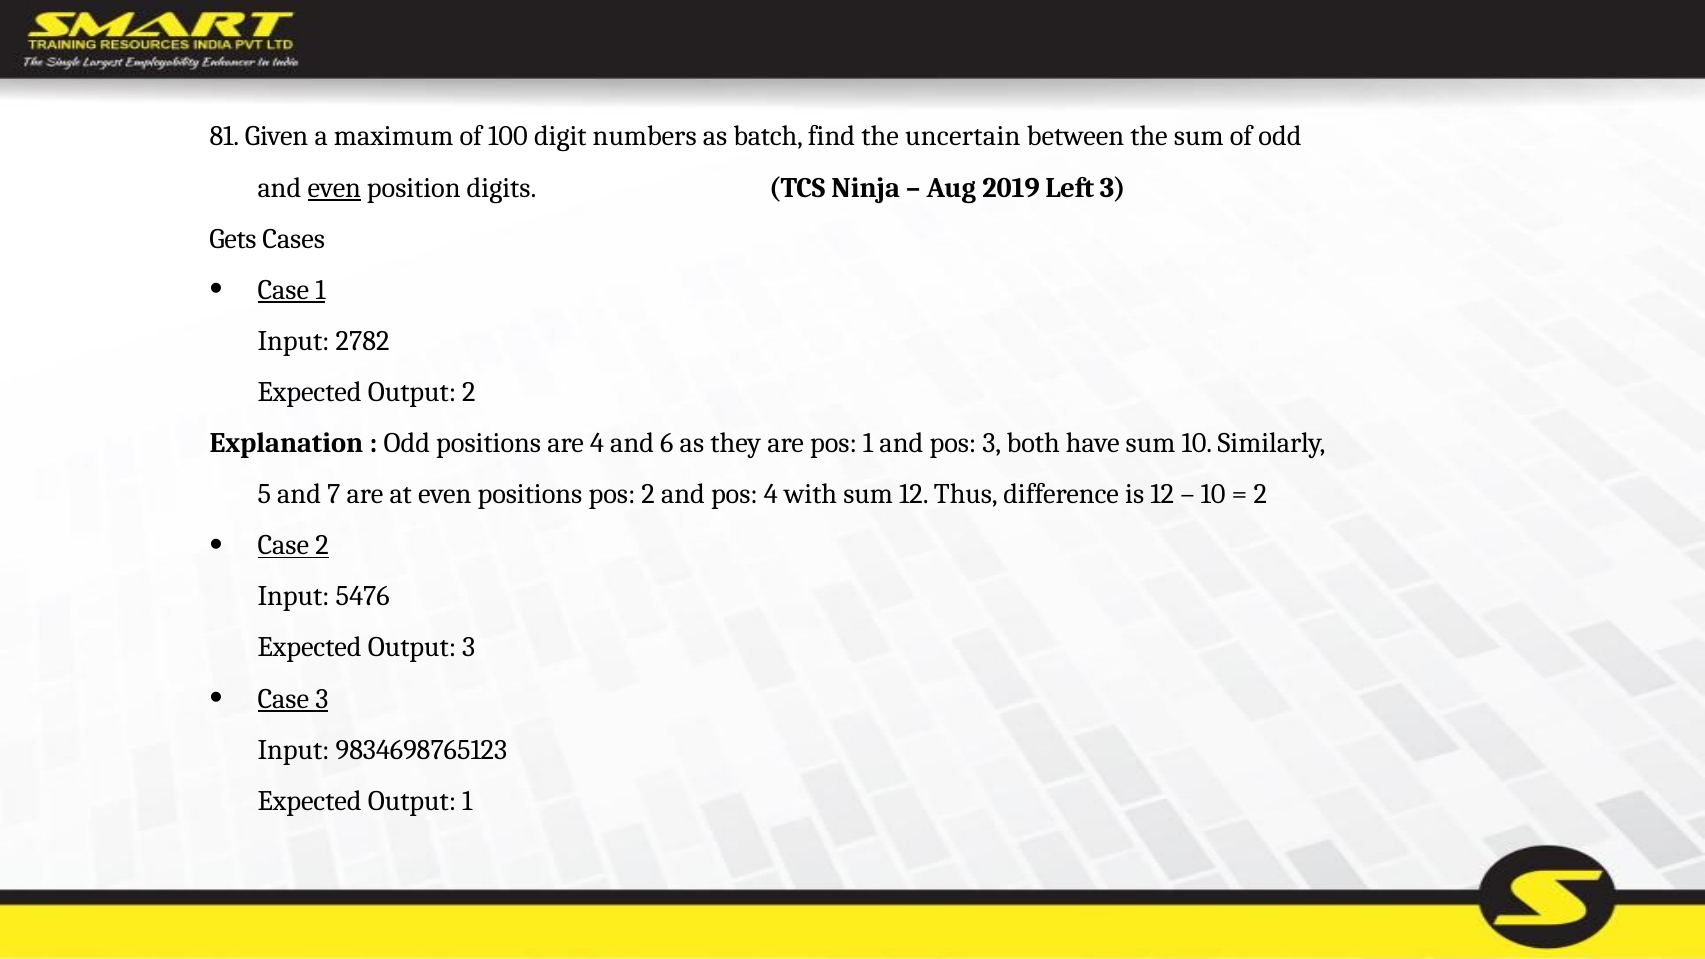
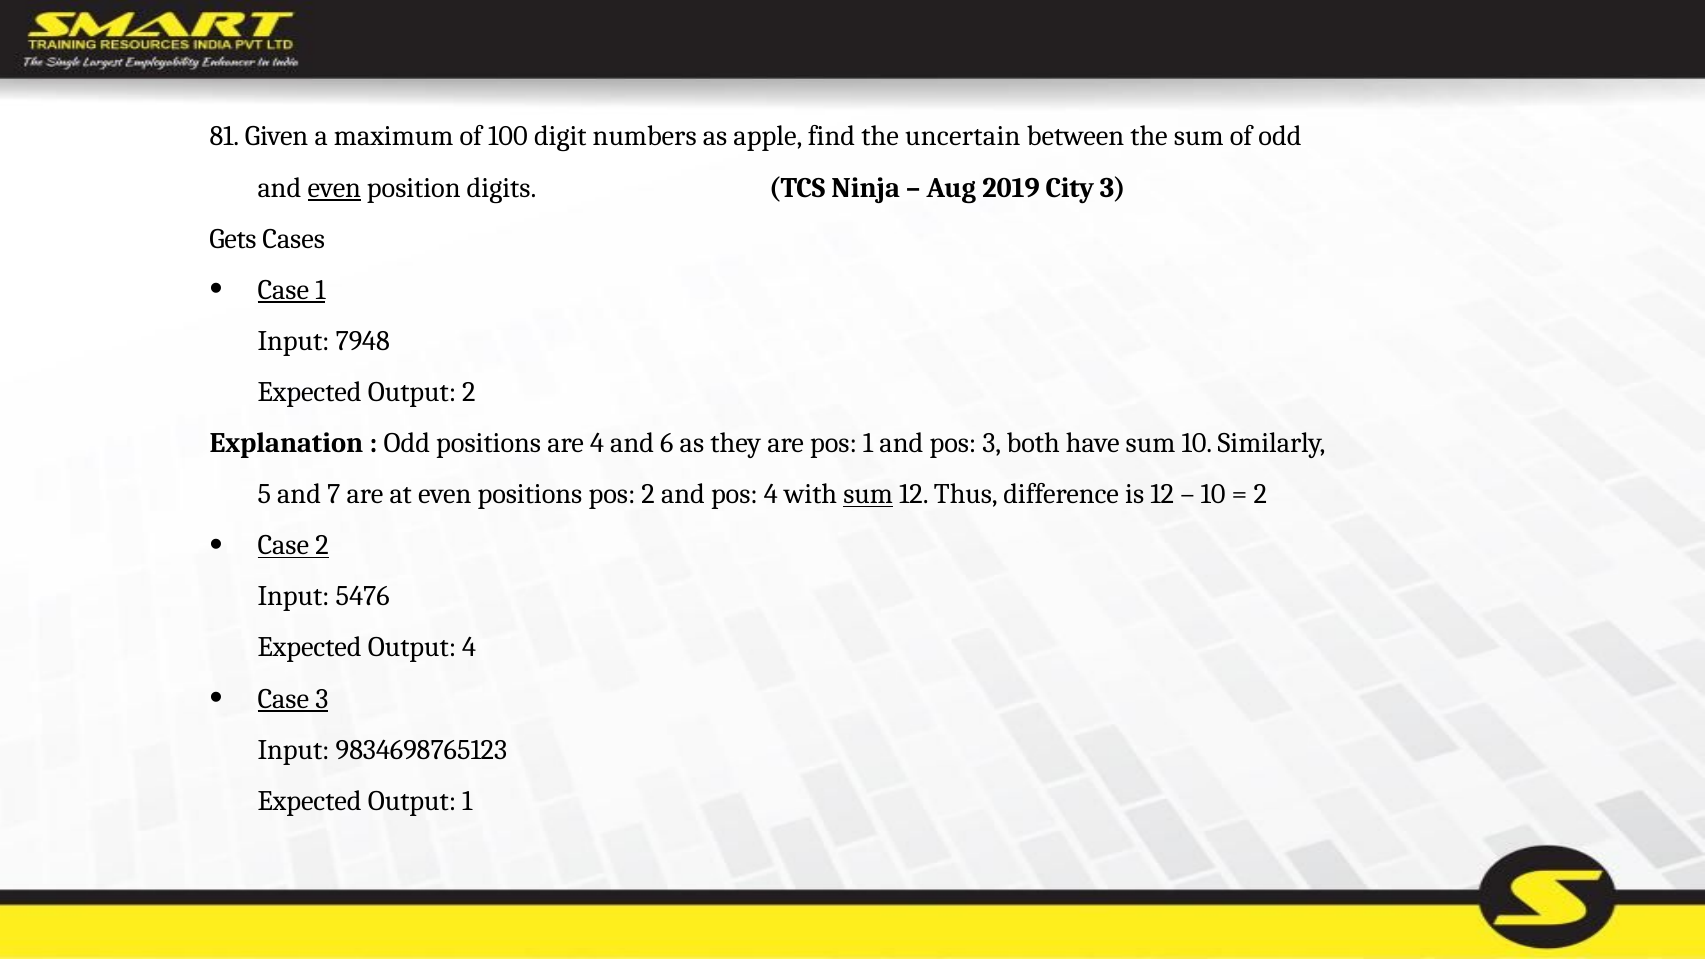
batch: batch -> apple
Left: Left -> City
2782: 2782 -> 7948
sum at (868, 494) underline: none -> present
Output 3: 3 -> 4
